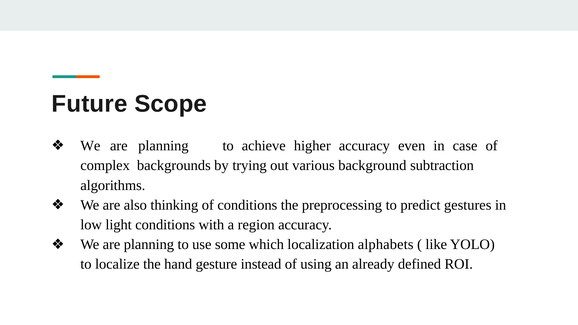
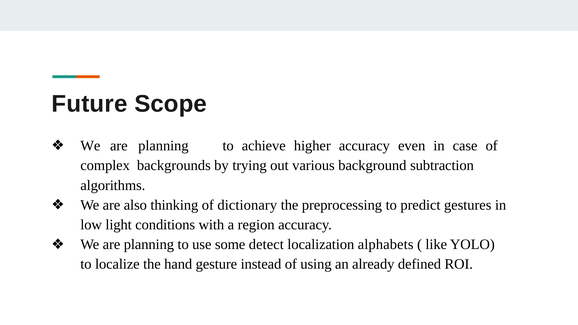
of conditions: conditions -> dictionary
which: which -> detect
